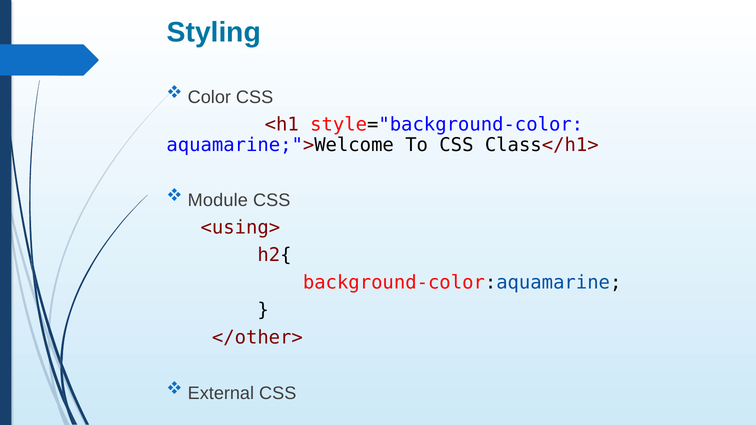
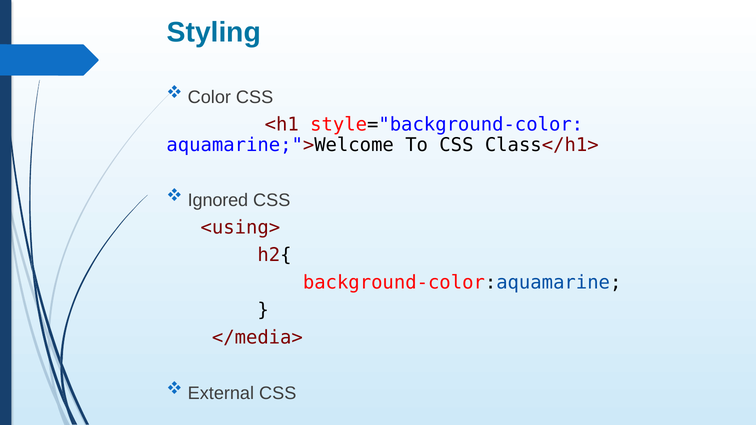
Module: Module -> Ignored
</other>: </other> -> </media>
